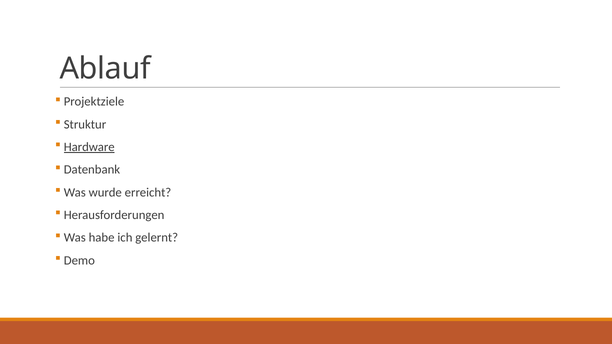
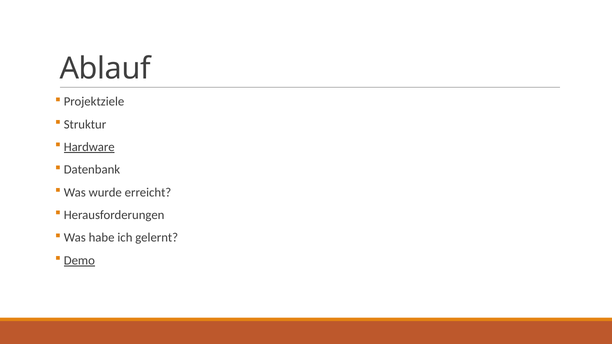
Demo underline: none -> present
